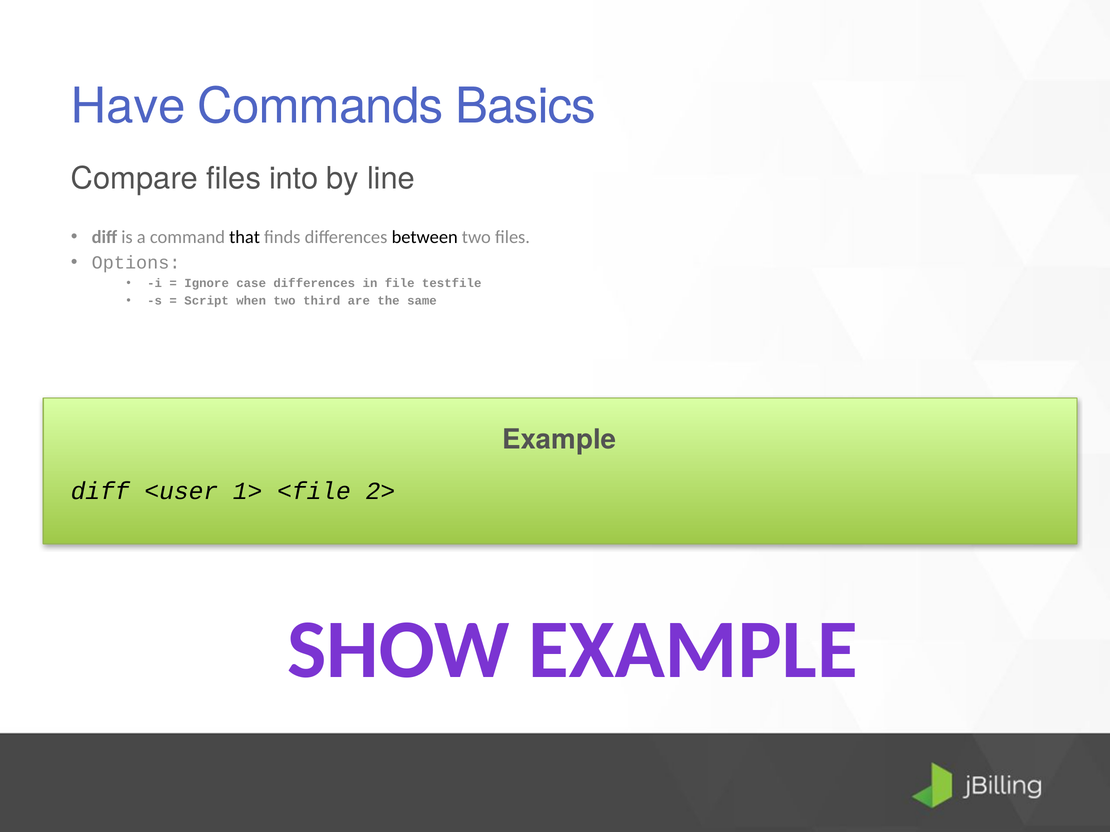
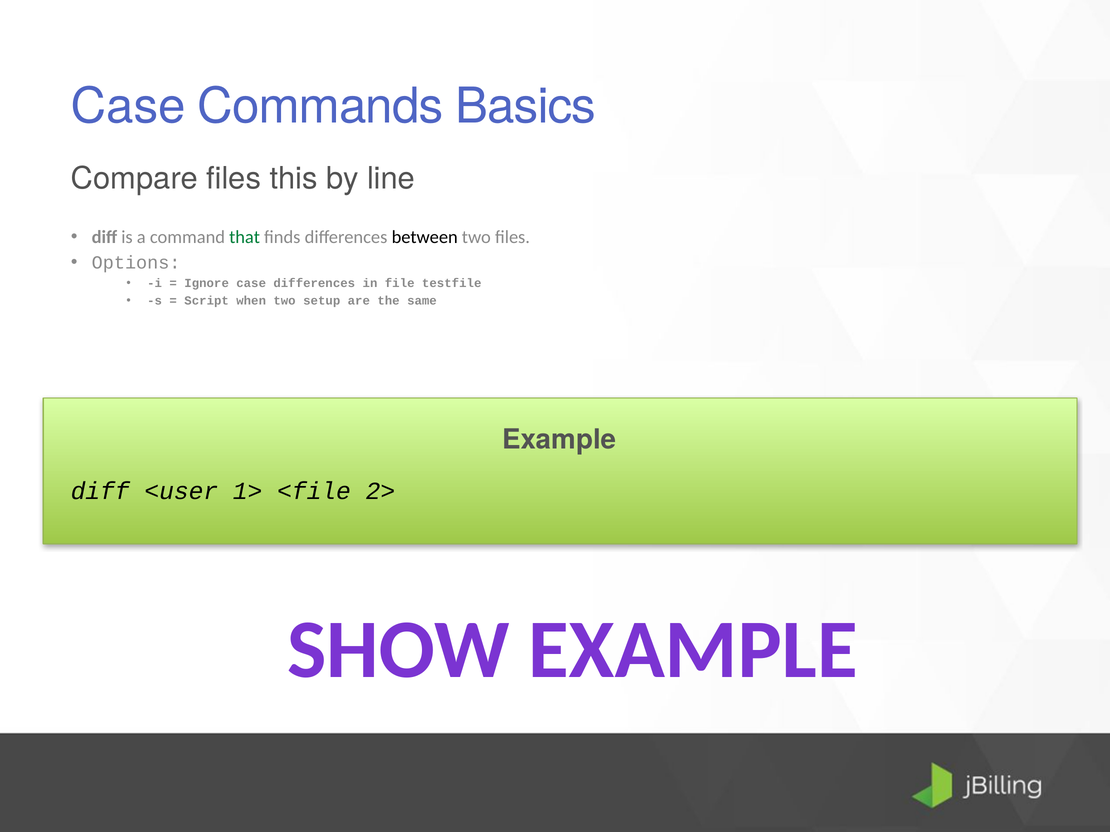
Have at (128, 107): Have -> Case
into: into -> this
that colour: black -> green
third: third -> setup
